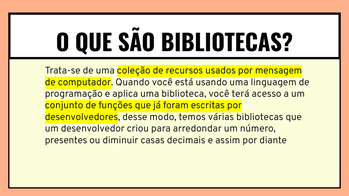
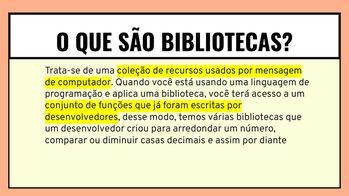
presentes: presentes -> comparar
